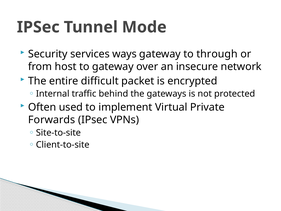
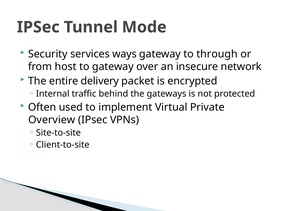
difficult: difficult -> delivery
Forwards: Forwards -> Overview
